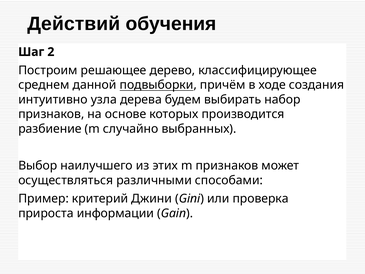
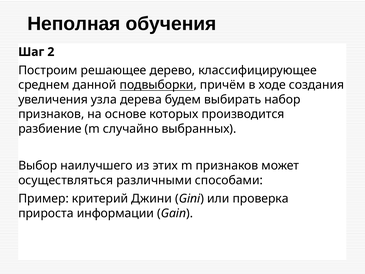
Действий: Действий -> Неполная
интуитивно: интуитивно -> увеличения
